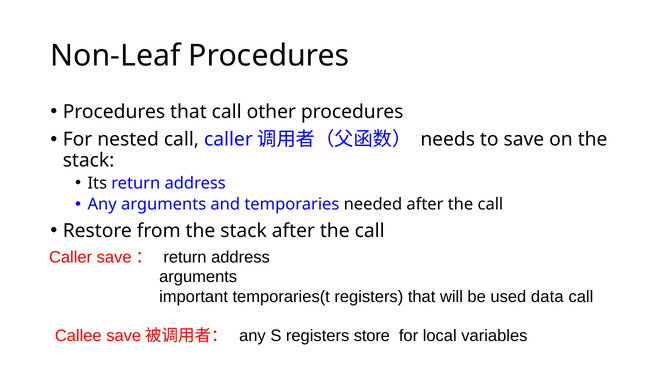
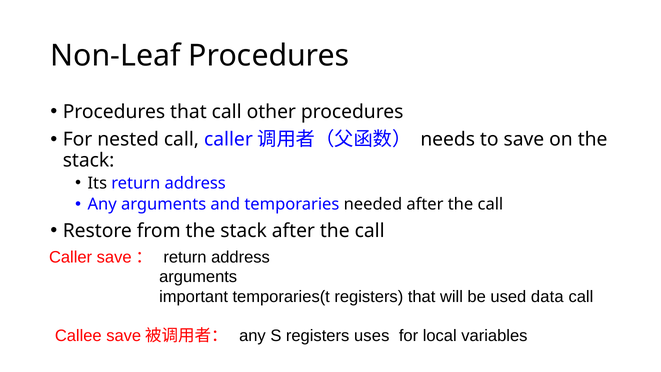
store: store -> uses
